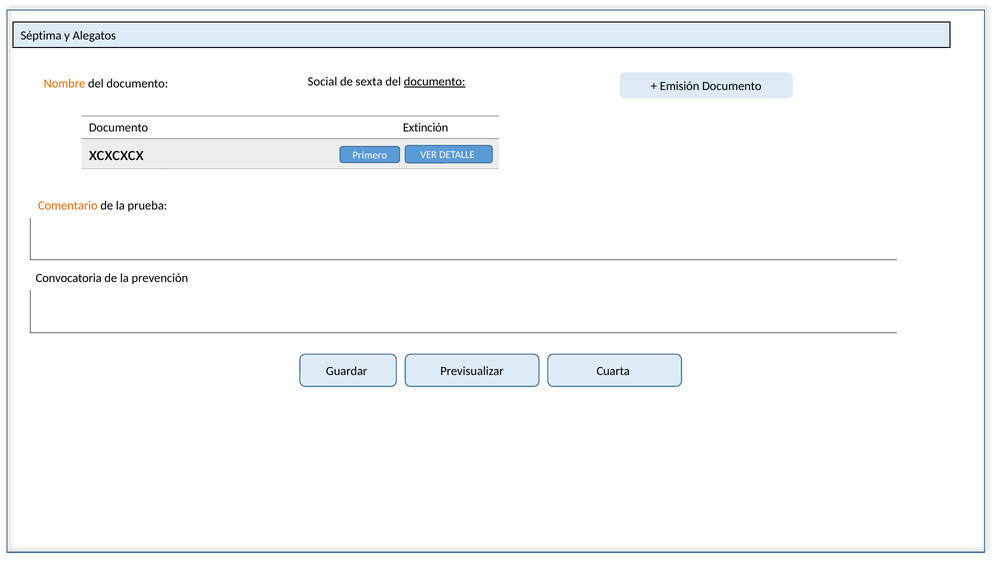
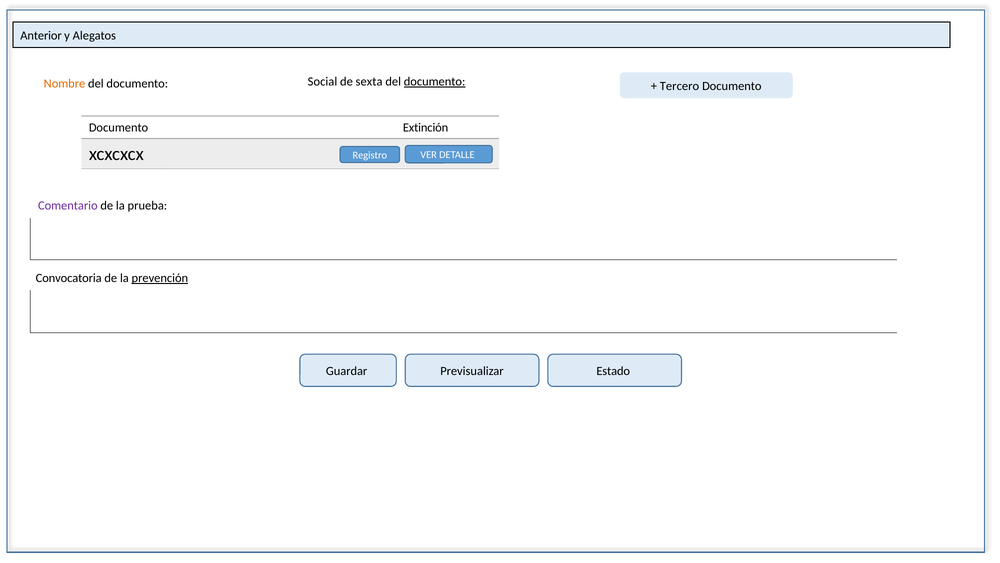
Séptima: Séptima -> Anterior
Emisión: Emisión -> Tercero
Primero: Primero -> Registro
Comentario colour: orange -> purple
prevención underline: none -> present
Cuarta: Cuarta -> Estado
